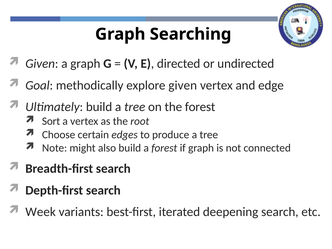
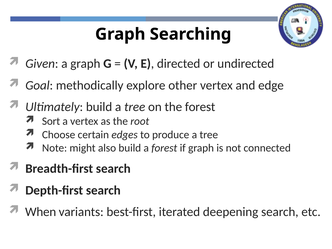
explore given: given -> other
Week: Week -> When
